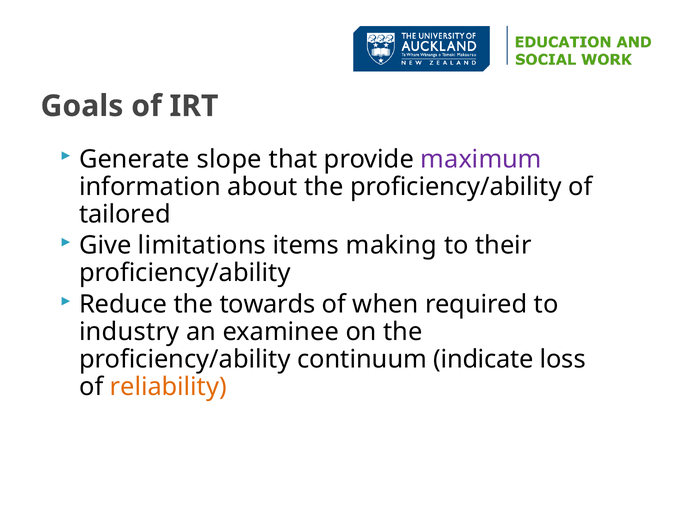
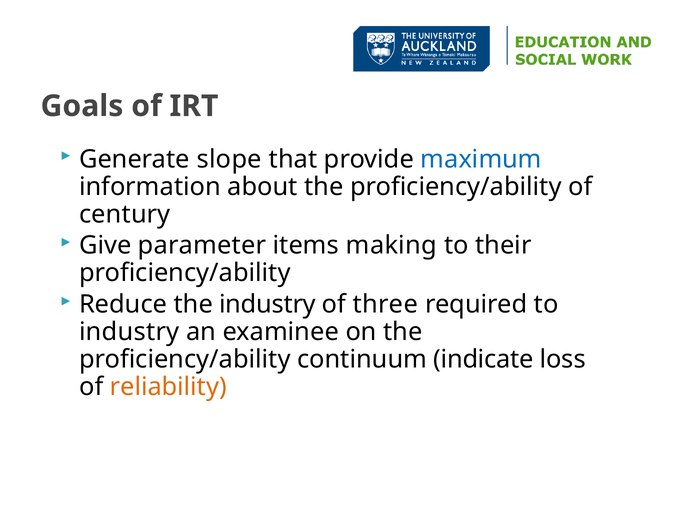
maximum colour: purple -> blue
tailored: tailored -> century
limitations: limitations -> parameter
the towards: towards -> industry
when: when -> three
